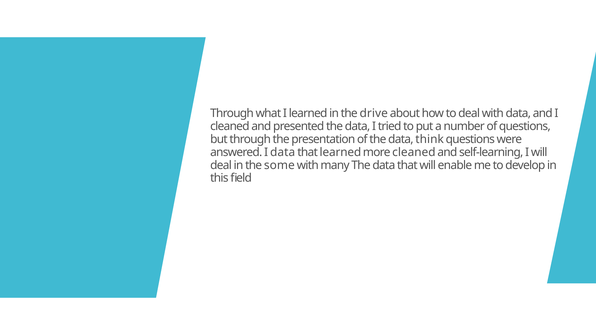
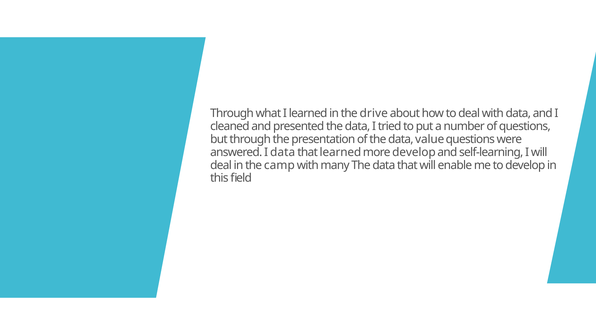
think: think -> value
more cleaned: cleaned -> develop
some: some -> camp
